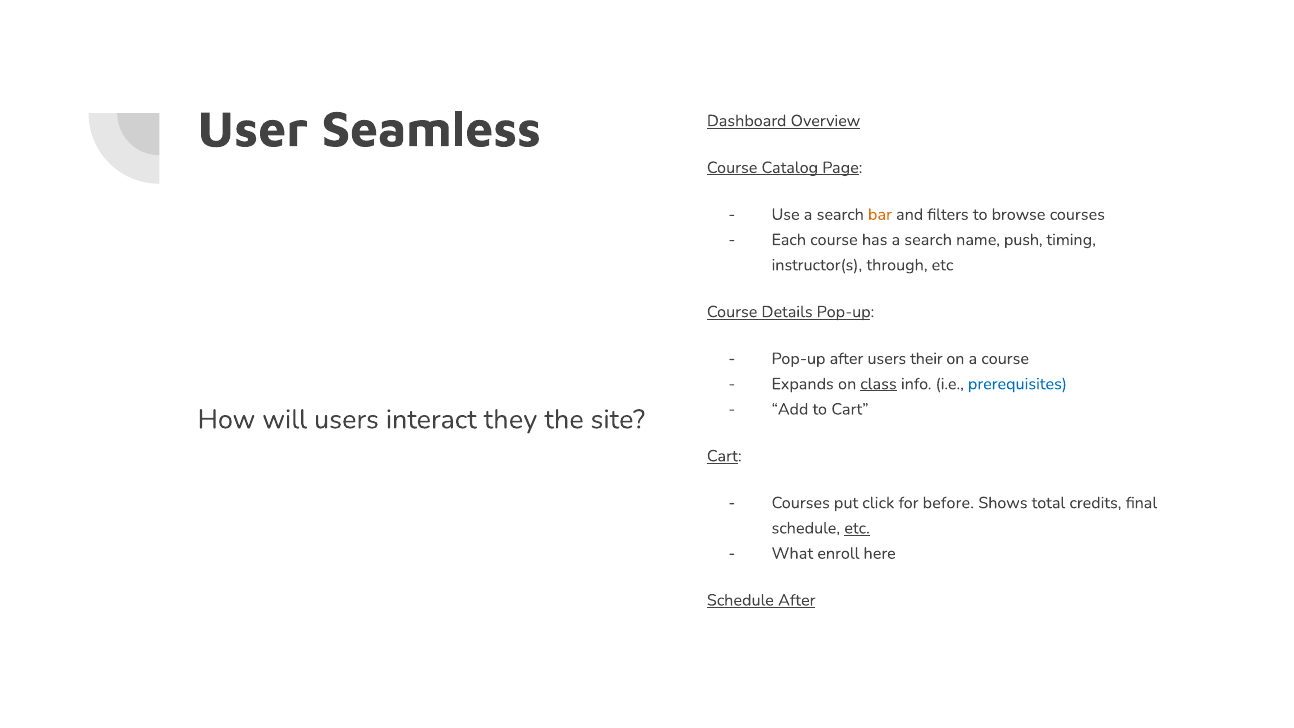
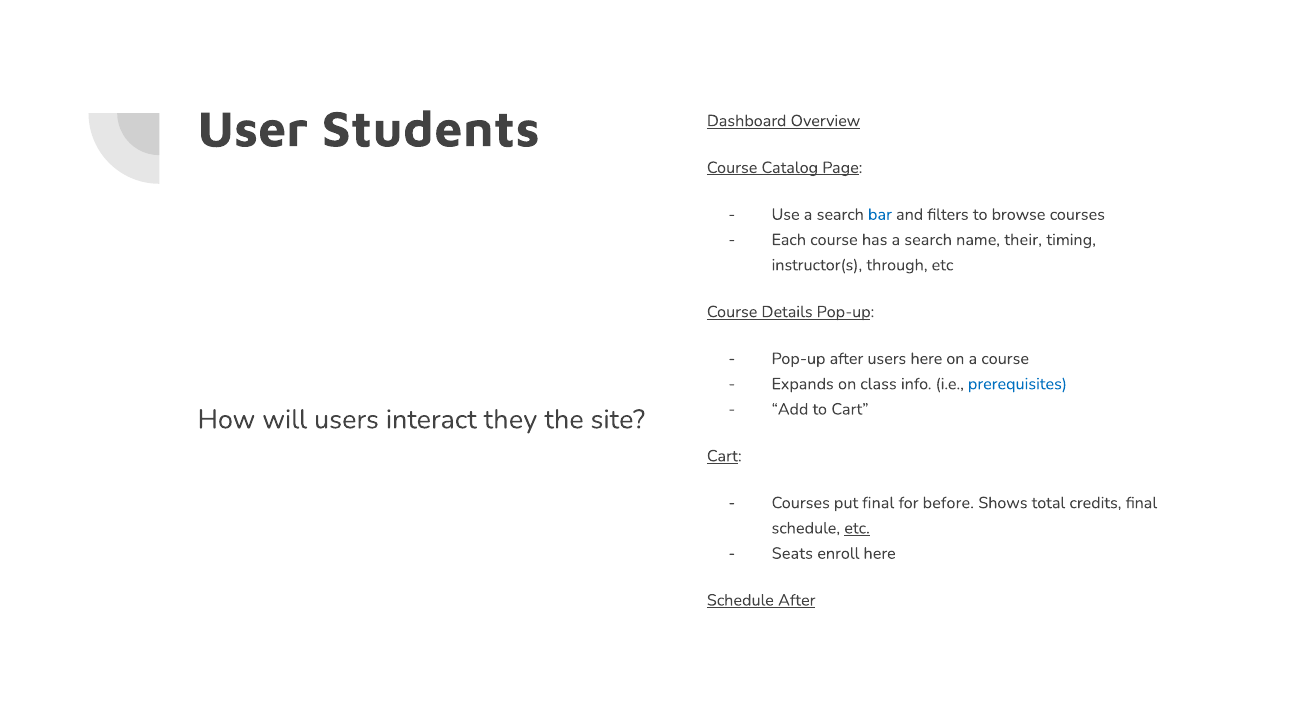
Seamless: Seamless -> Students
bar colour: orange -> blue
push: push -> their
users their: their -> here
class underline: present -> none
put click: click -> final
What: What -> Seats
